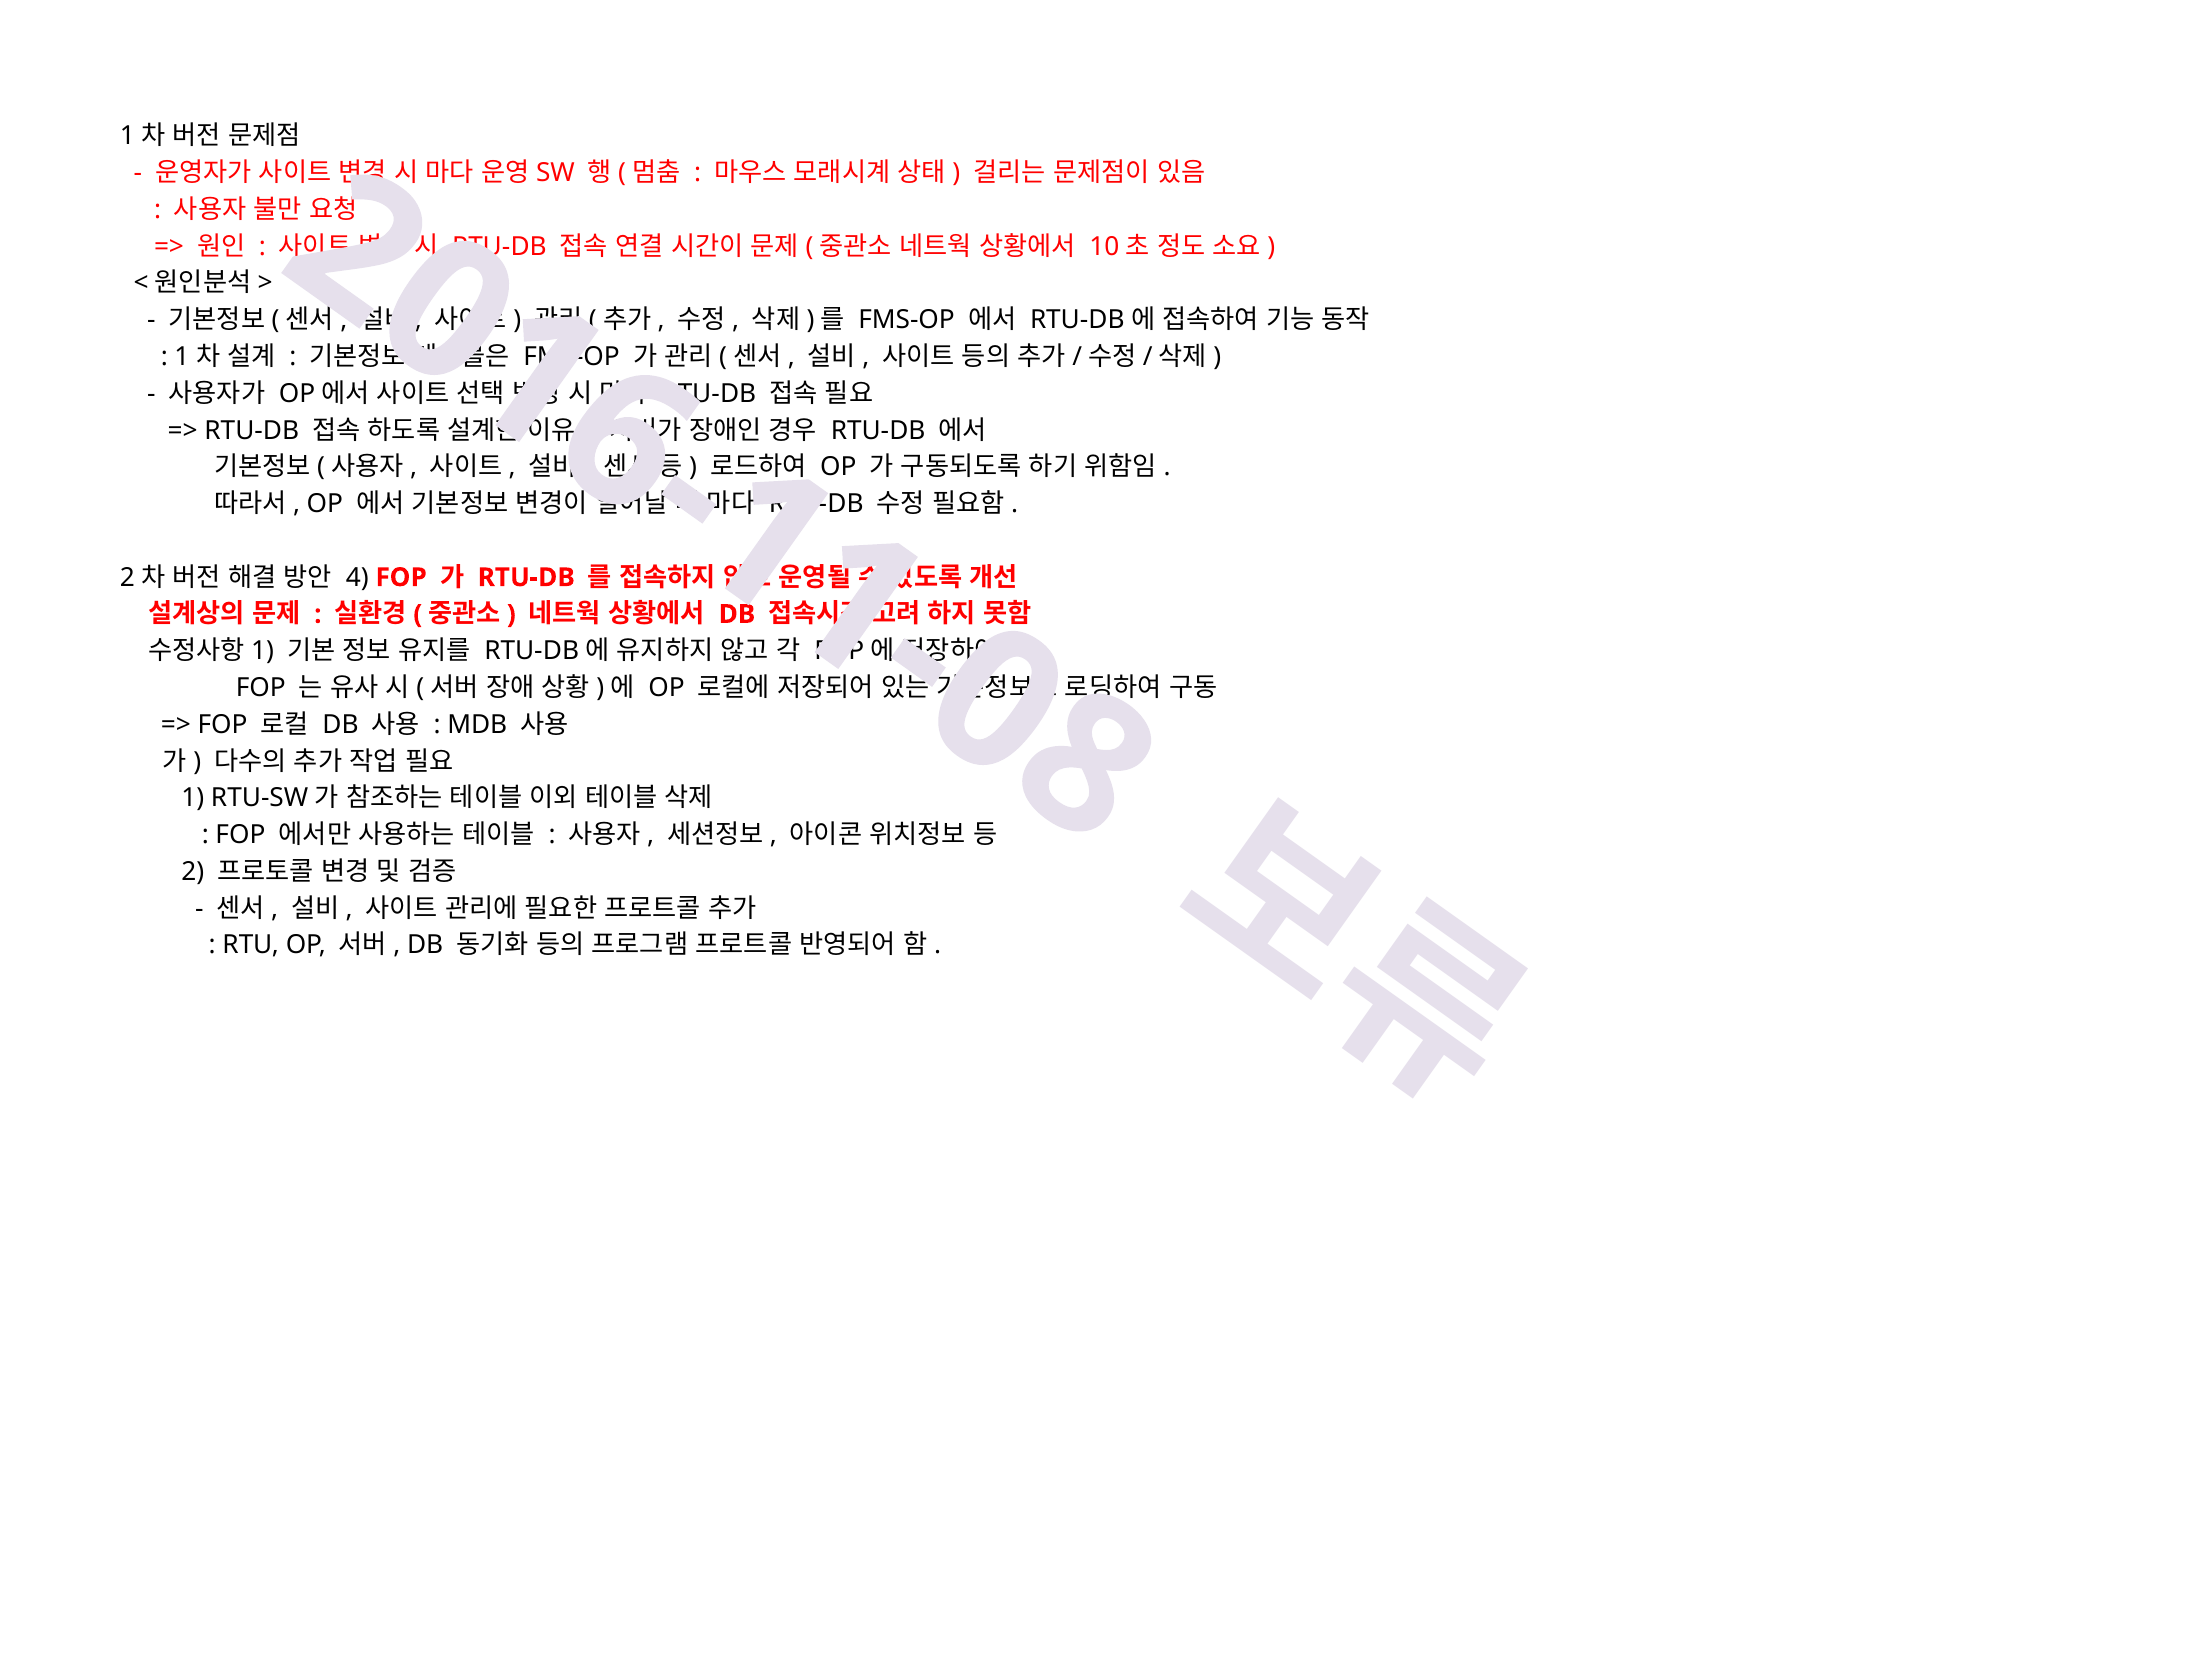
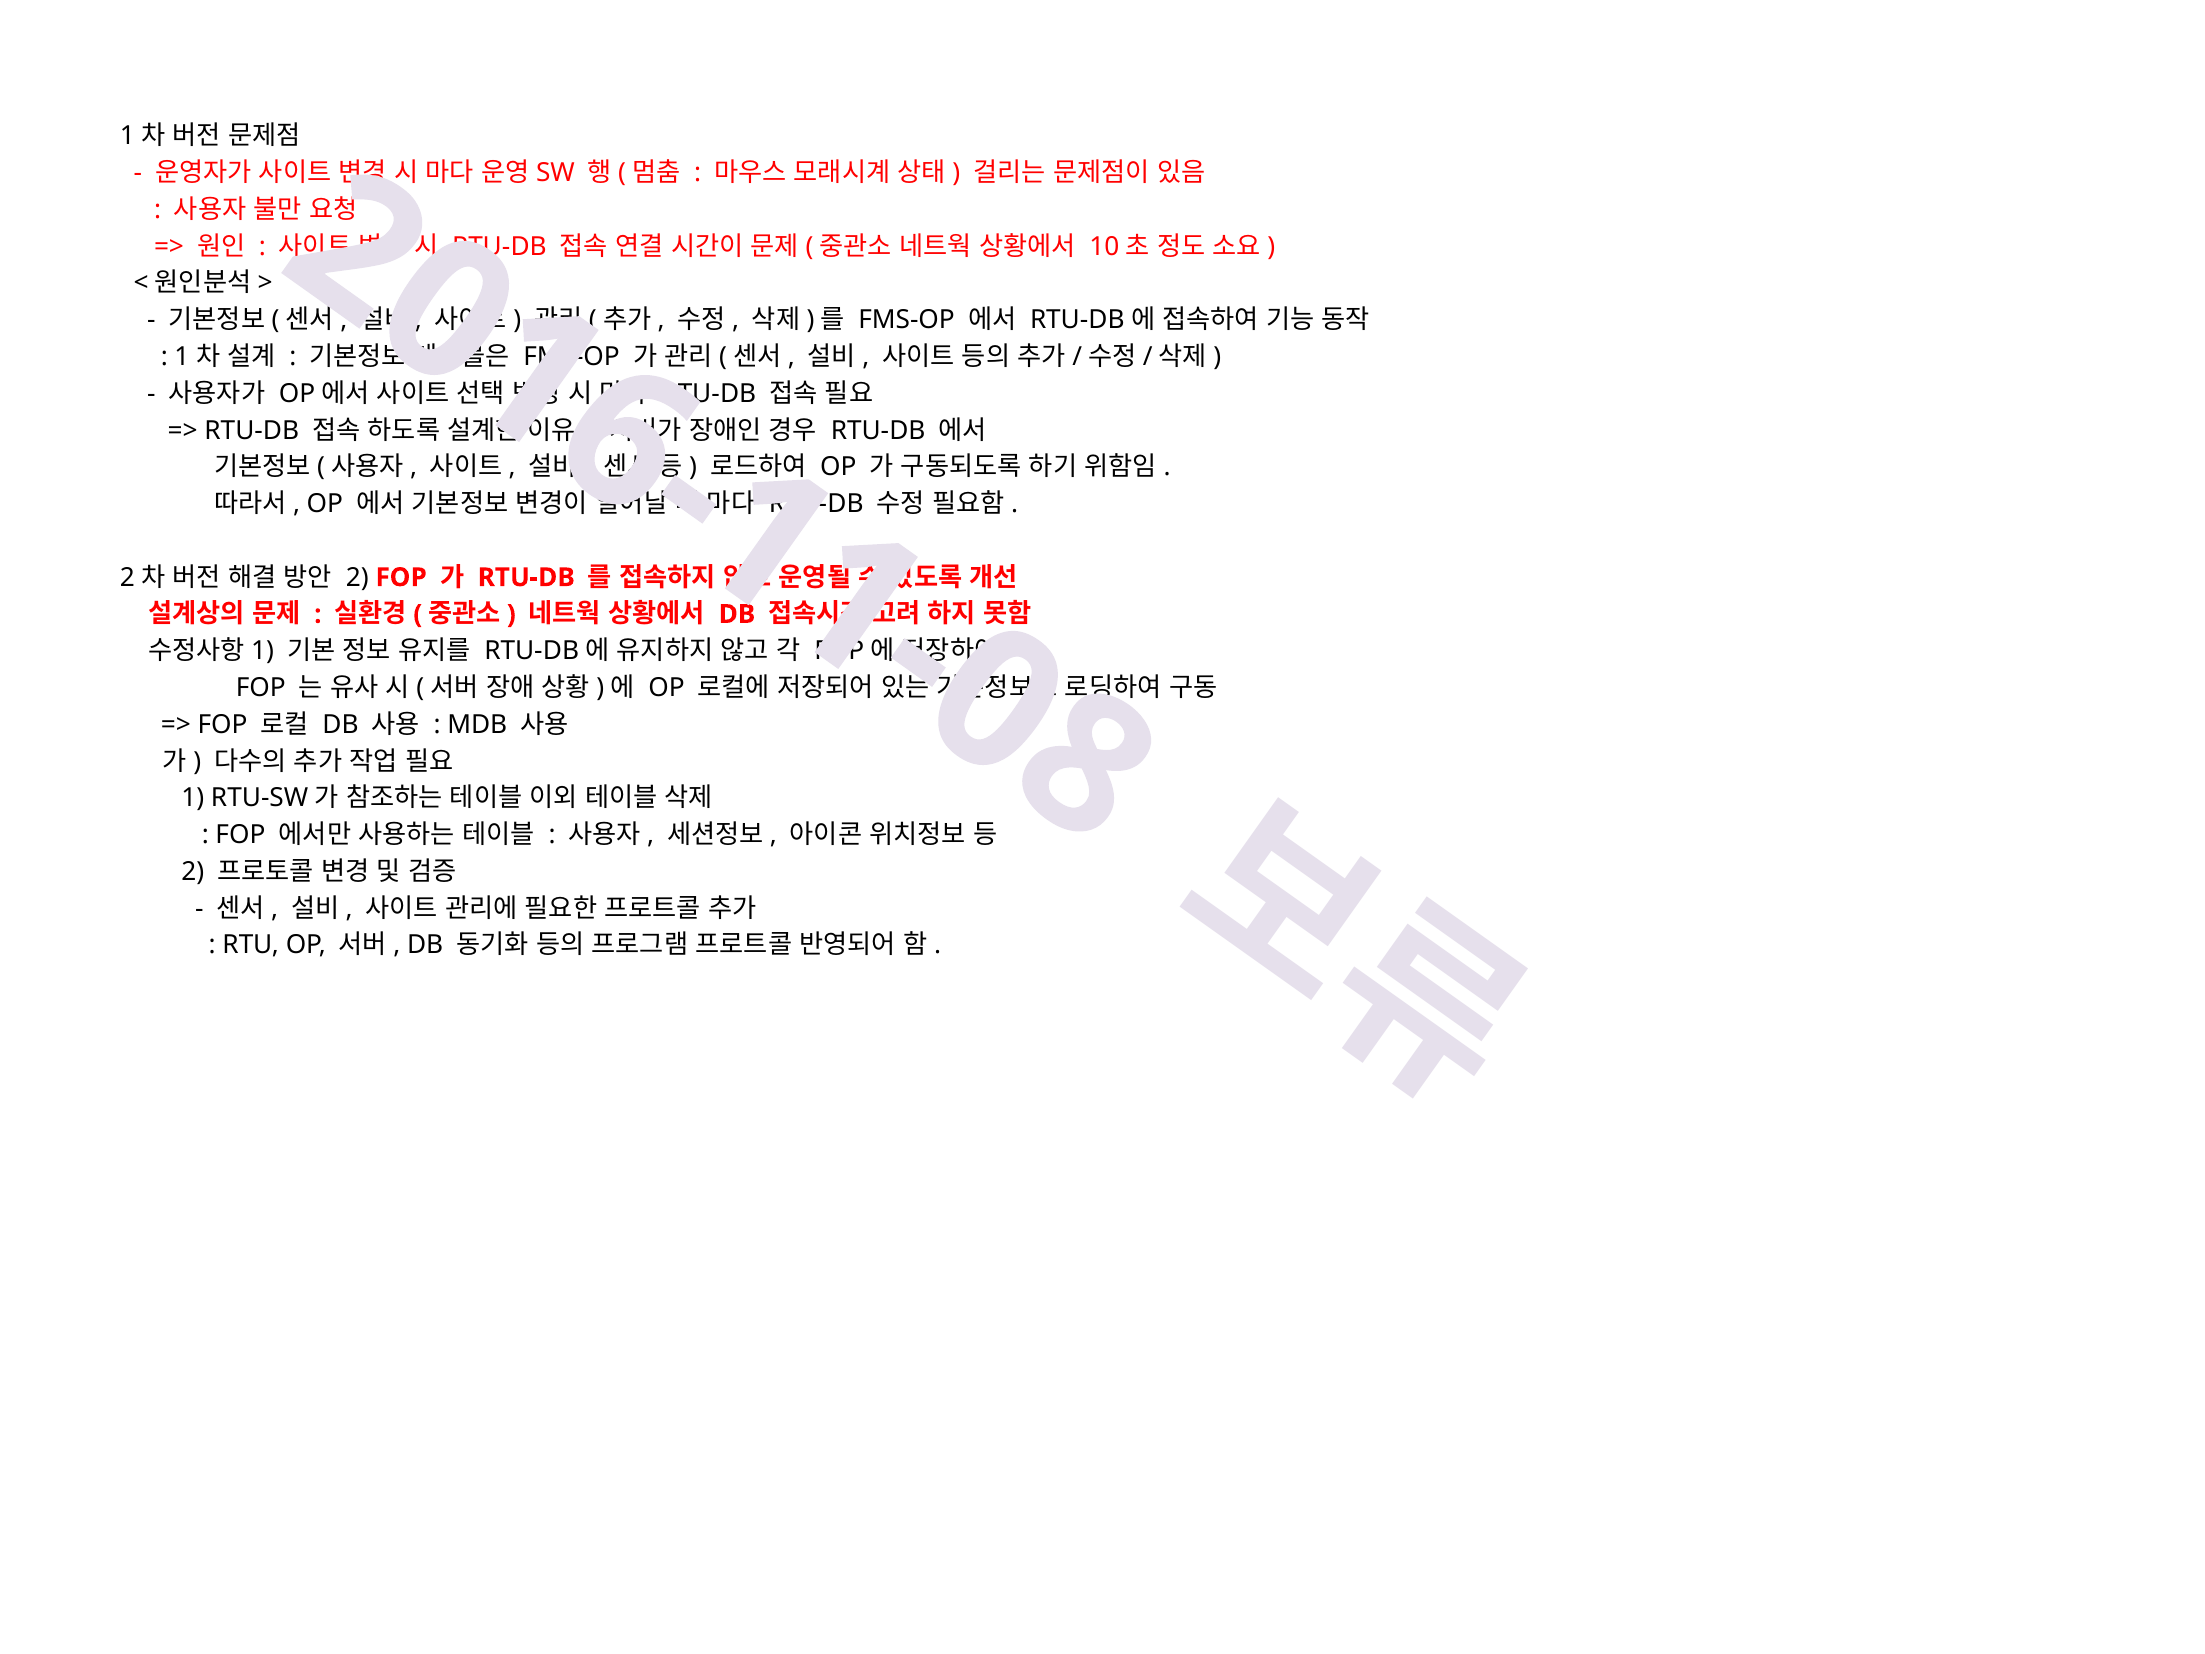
4 at (357, 577): 4 -> 2
